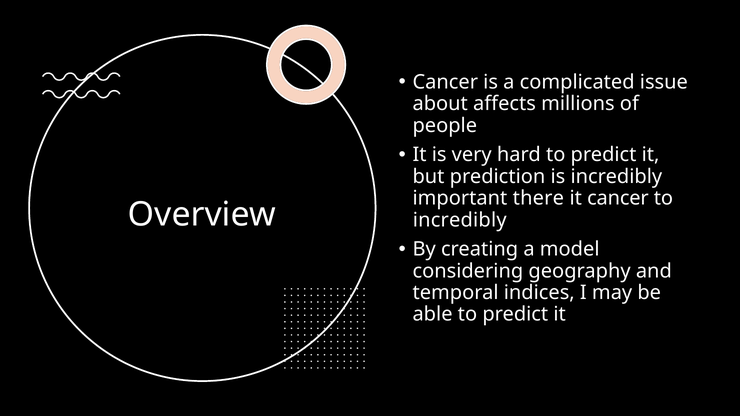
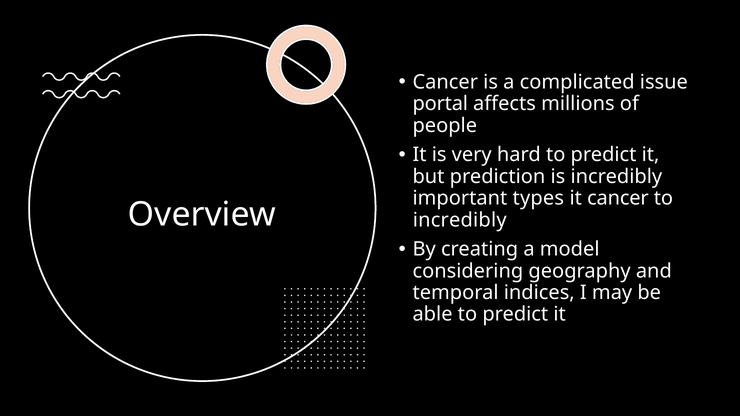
about: about -> portal
there: there -> types
